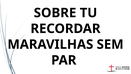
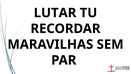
SOBRE: SOBRE -> LUTAR
